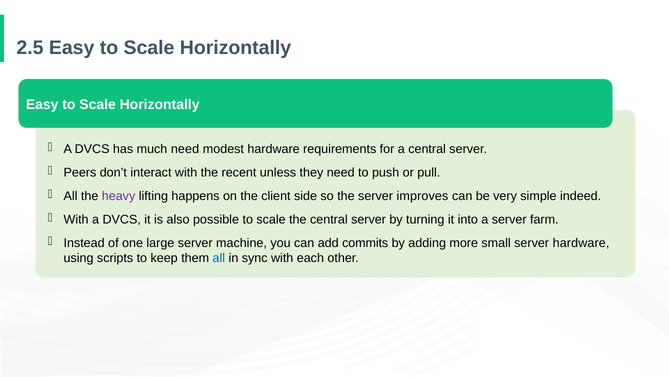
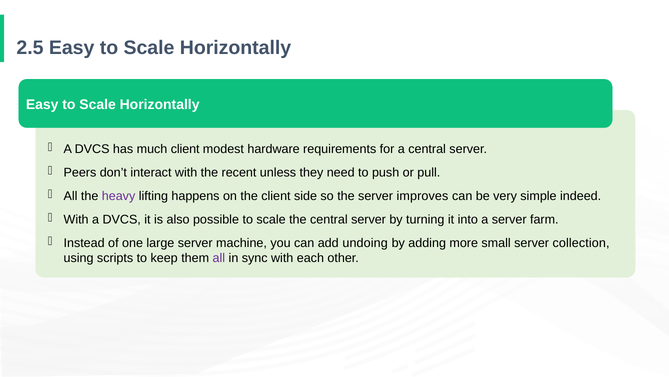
much need: need -> client
commits: commits -> undoing
server hardware: hardware -> collection
all at (219, 258) colour: blue -> purple
